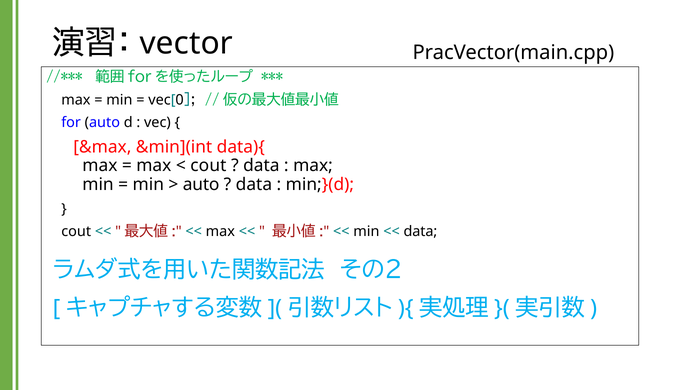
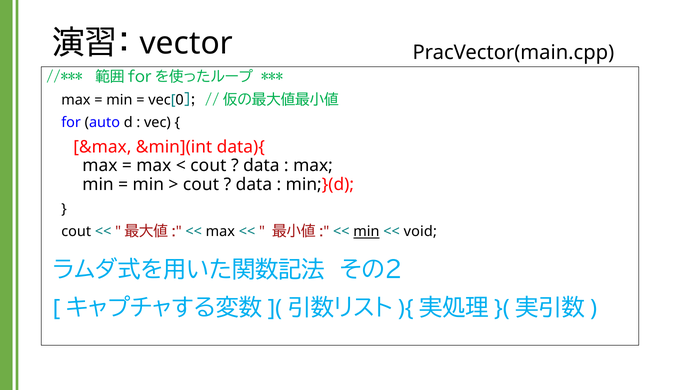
auto at (201, 184): auto -> cout
min at (366, 232) underline: none -> present
data at (420, 232): data -> void
